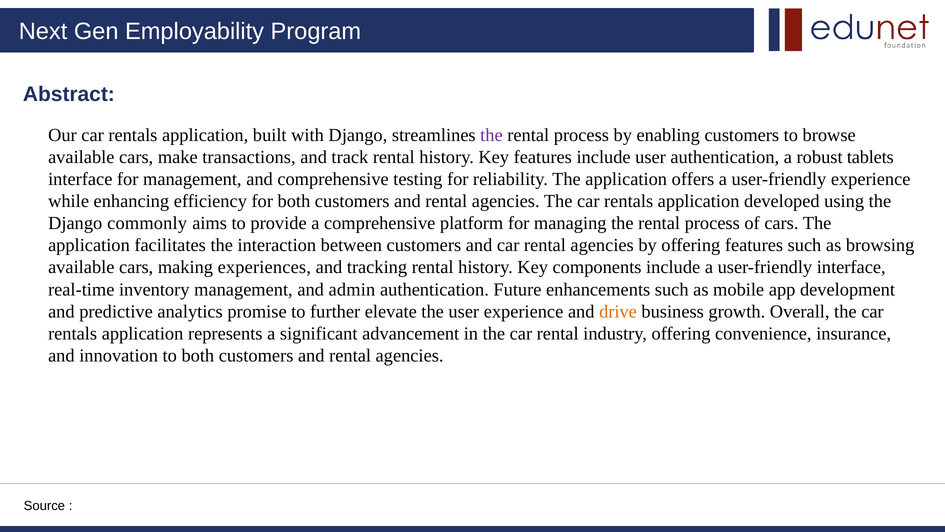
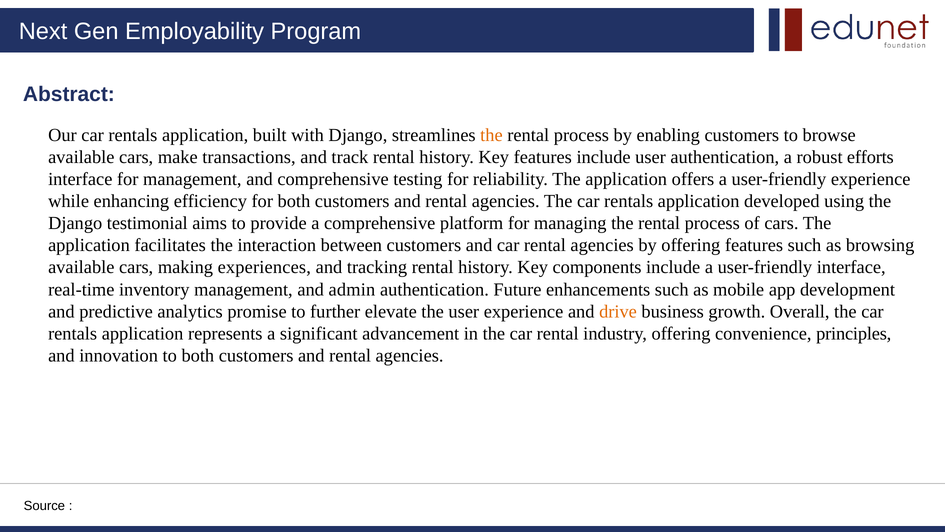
the at (491, 135) colour: purple -> orange
tablets: tablets -> efforts
commonly: commonly -> testimonial
insurance: insurance -> principles
